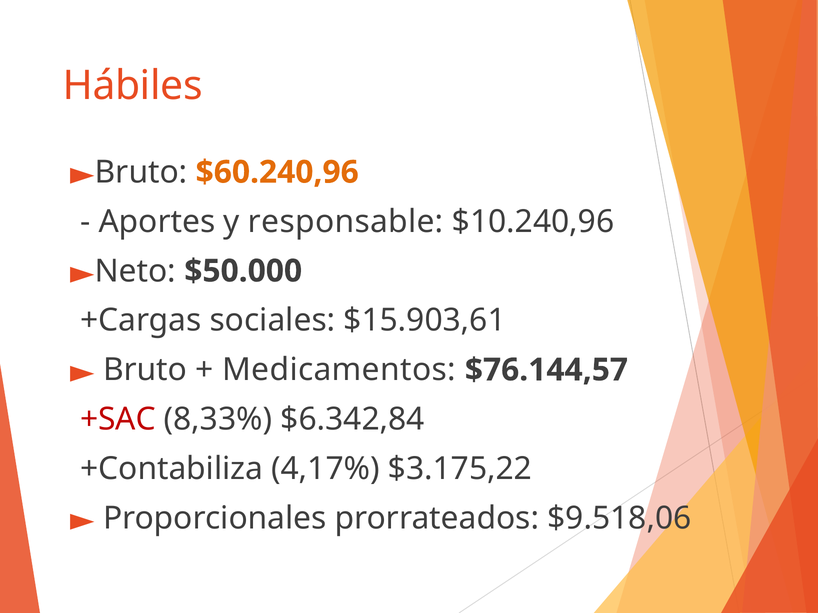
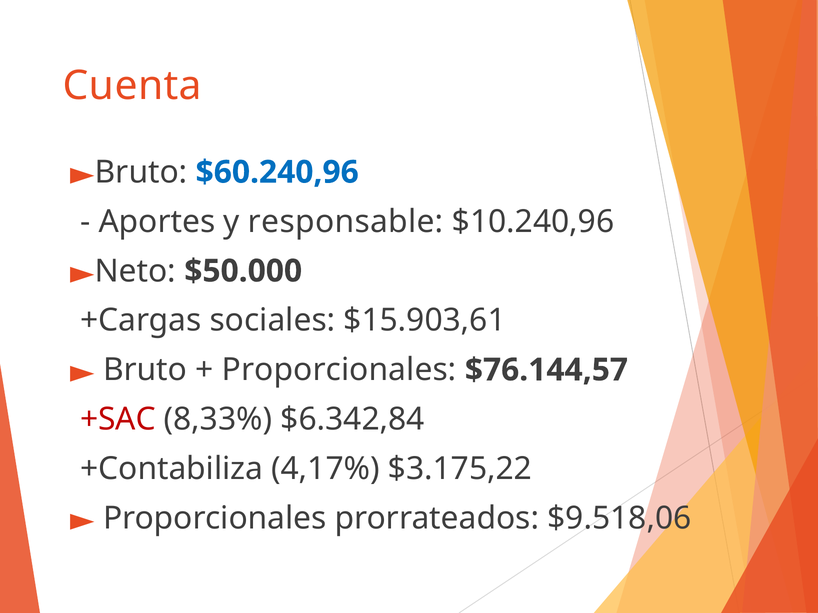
Hábiles: Hábiles -> Cuenta
$60.240,96 colour: orange -> blue
Medicamentos at (339, 370): Medicamentos -> Proporcionales
